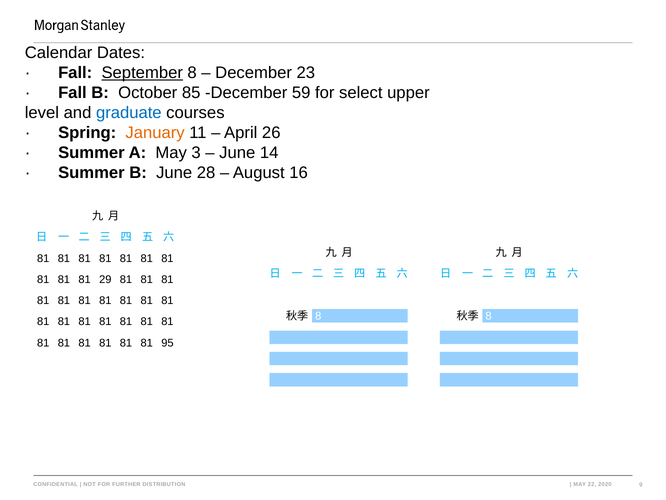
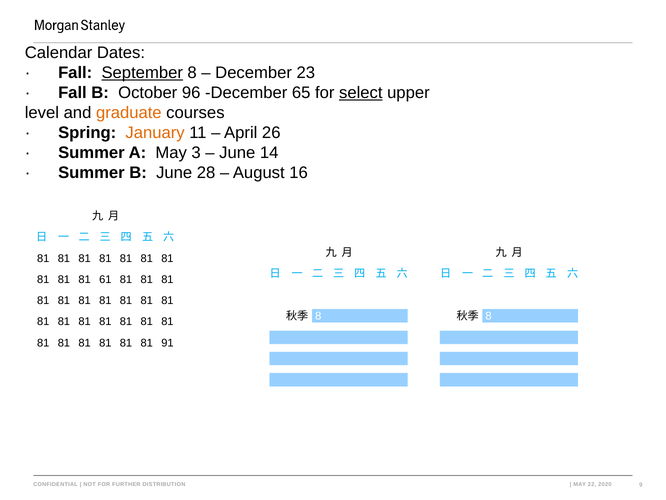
85: 85 -> 96
59: 59 -> 65
select underline: none -> present
graduate colour: blue -> orange
29: 29 -> 61
95: 95 -> 91
